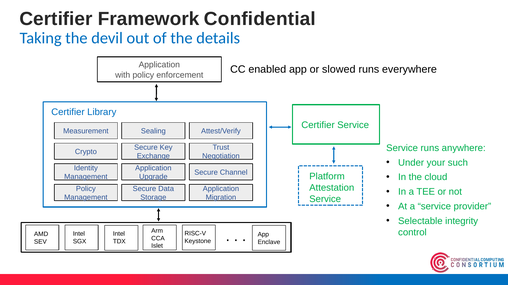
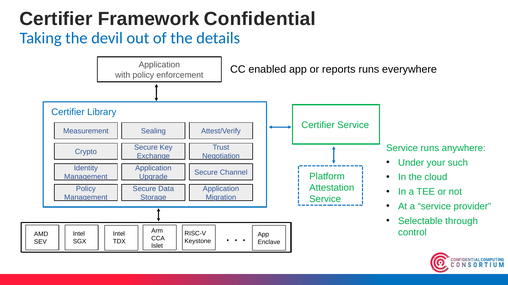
slowed: slowed -> reports
integrity: integrity -> through
